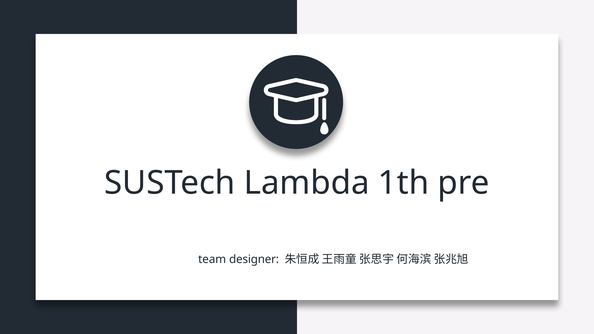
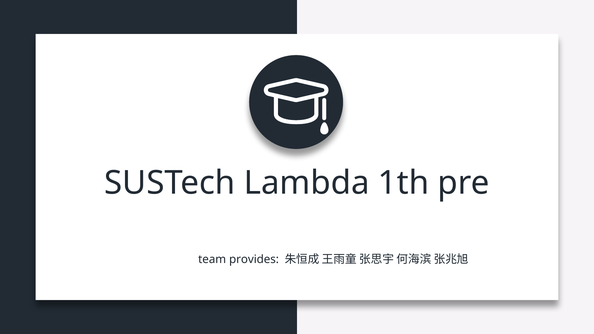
designer: designer -> provides
